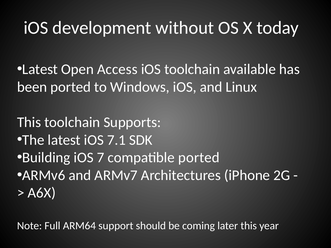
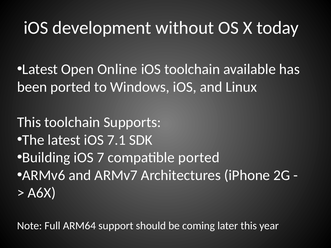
Access: Access -> Online
